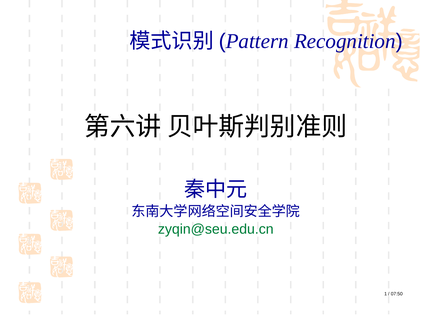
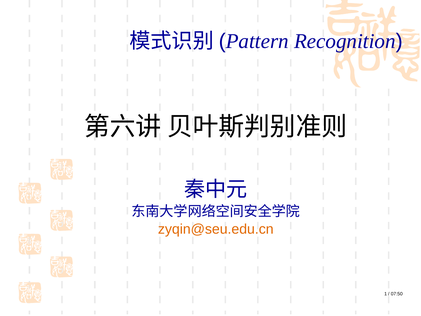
zyqin@seu.edu.cn colour: green -> orange
